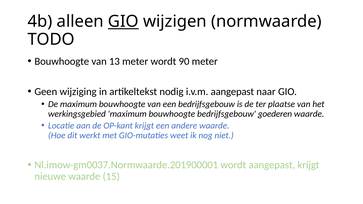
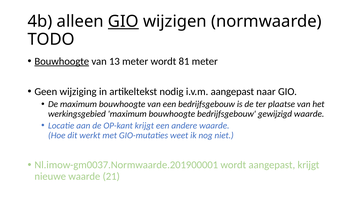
Bouwhoogte at (62, 61) underline: none -> present
90: 90 -> 81
goederen: goederen -> gewijzigd
15: 15 -> 21
